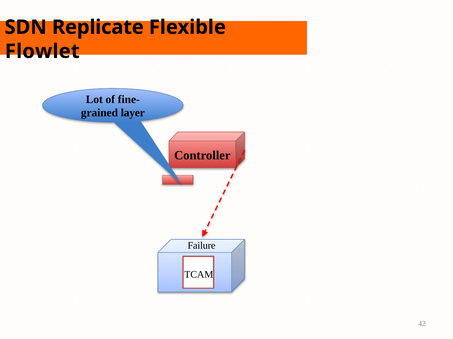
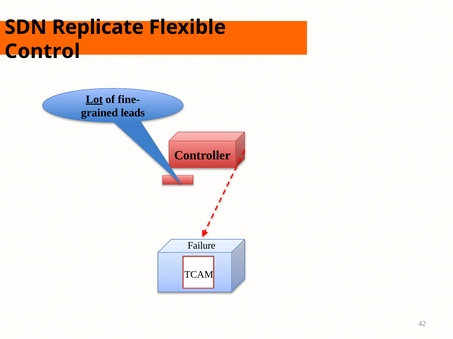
Flowlet: Flowlet -> Control
Lot underline: none -> present
layer: layer -> leads
